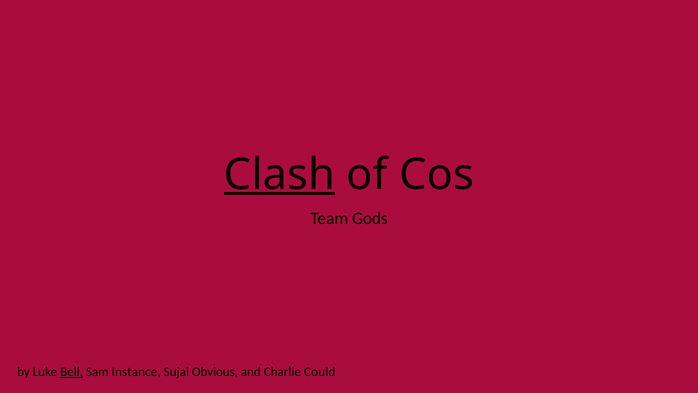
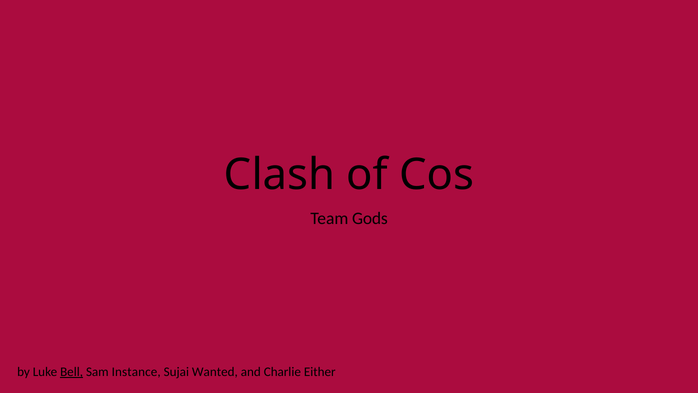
Clash underline: present -> none
Obvious: Obvious -> Wanted
Could: Could -> Either
